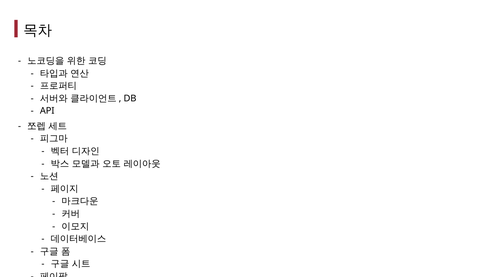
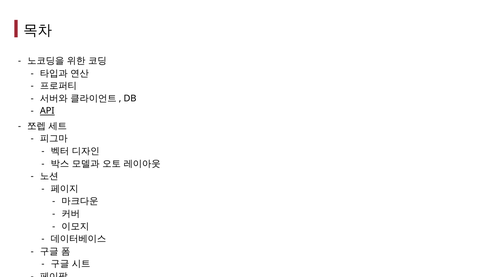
API underline: none -> present
